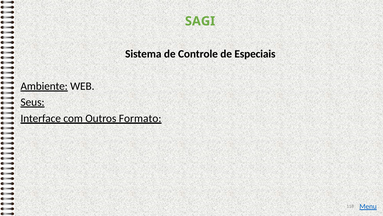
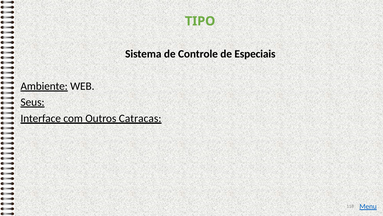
SAGI: SAGI -> TIPO
Formato: Formato -> Catracas
